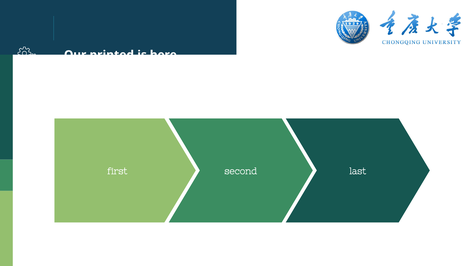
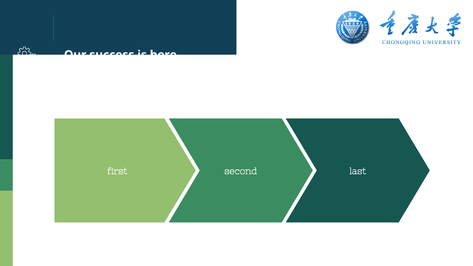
printed: printed -> success
